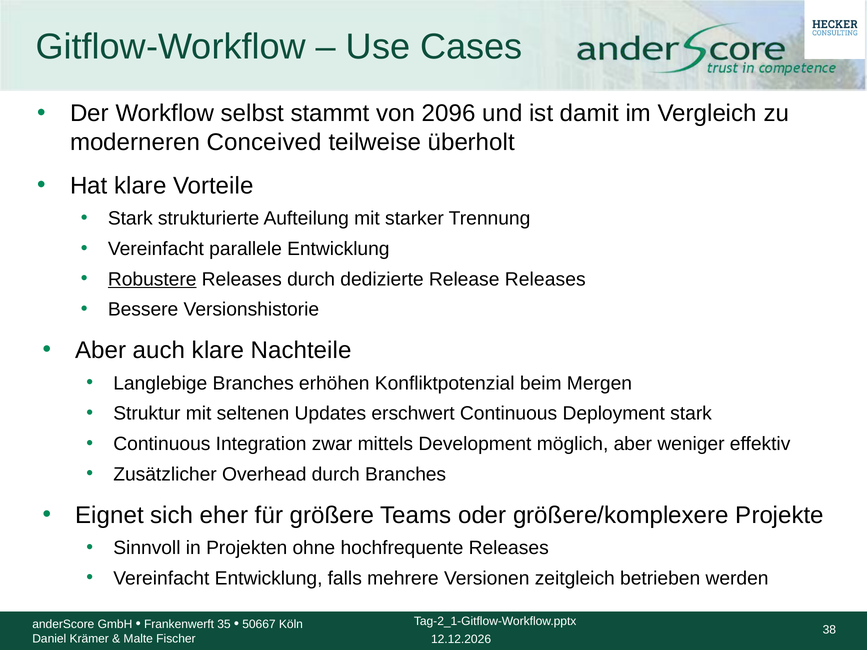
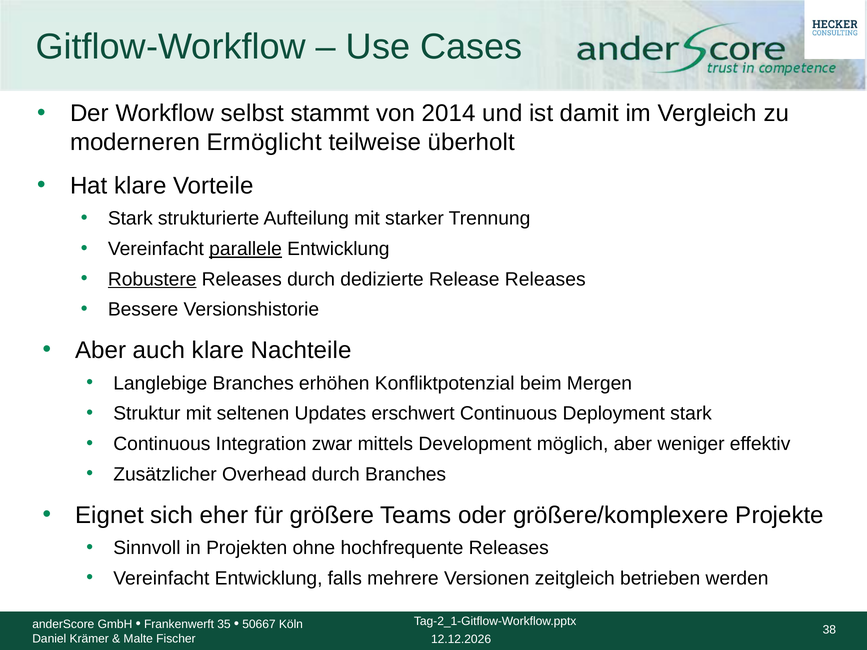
2096: 2096 -> 2014
Conceived: Conceived -> Ermöglicht
parallele underline: none -> present
